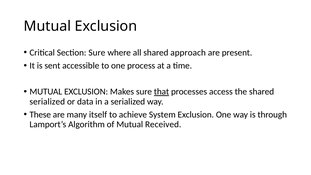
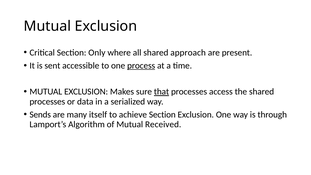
Section Sure: Sure -> Only
process underline: none -> present
serialized at (47, 101): serialized -> processes
These: These -> Sends
achieve System: System -> Section
